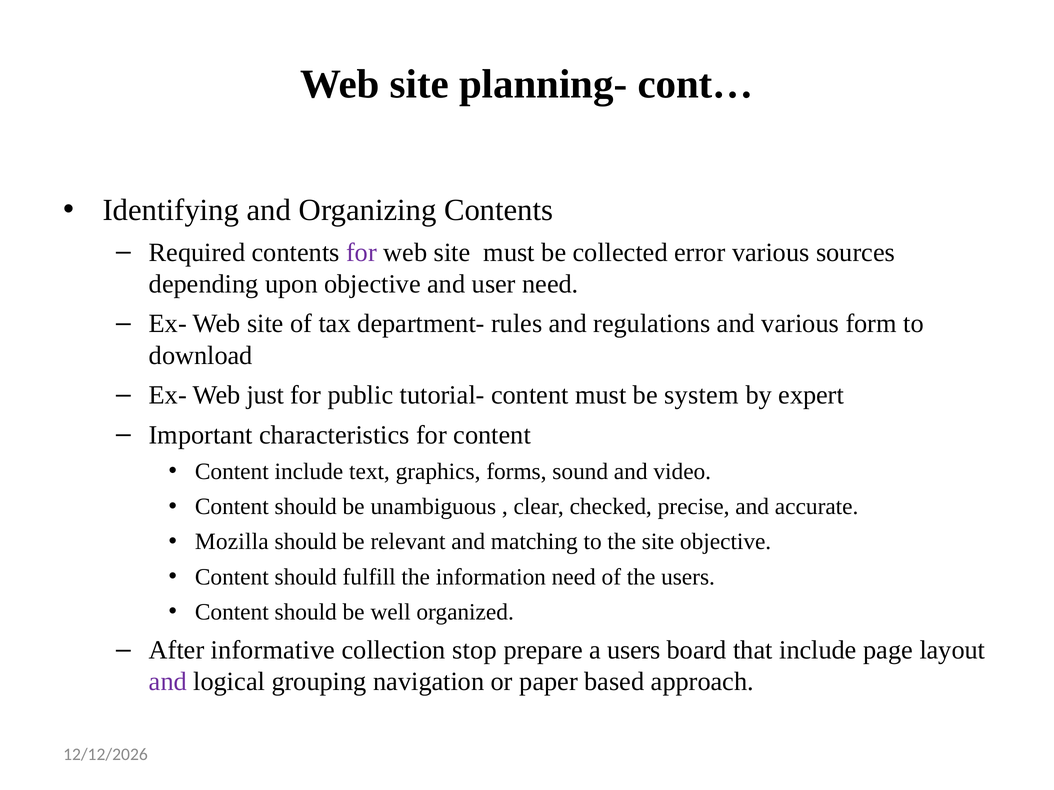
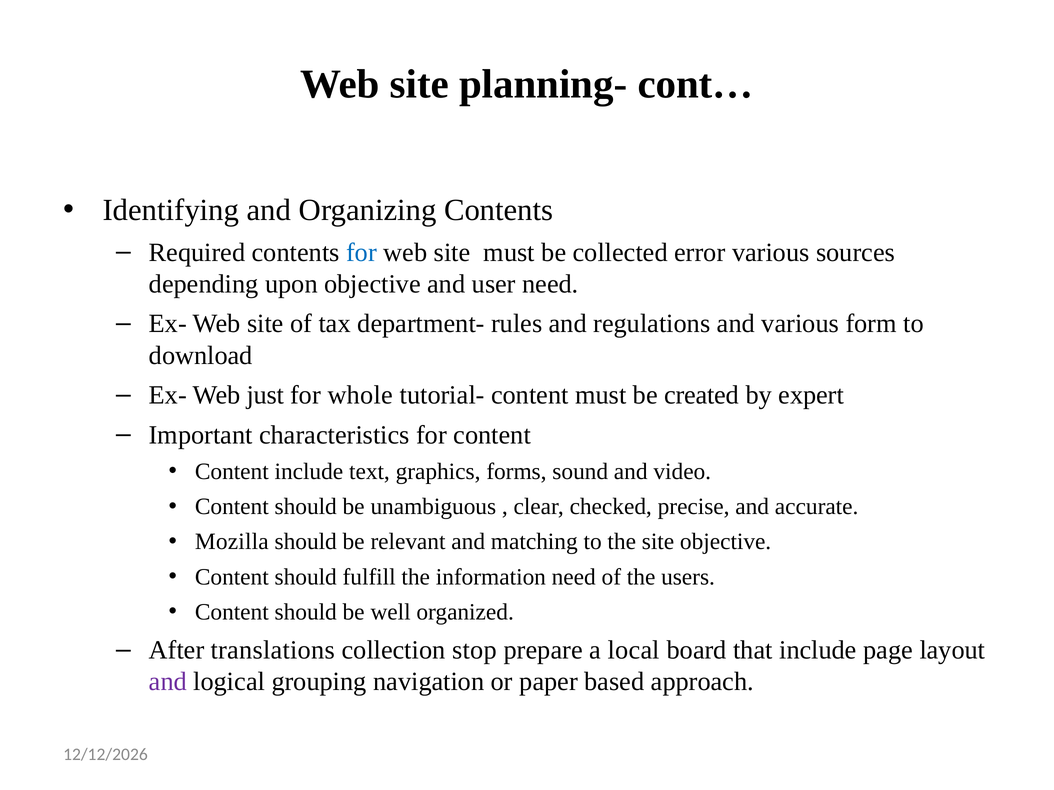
for at (361, 252) colour: purple -> blue
public: public -> whole
system: system -> created
informative: informative -> translations
a users: users -> local
